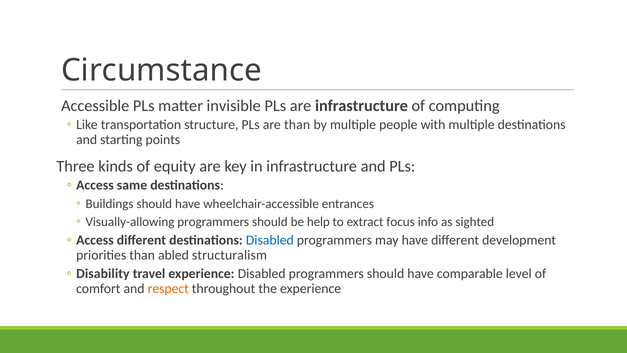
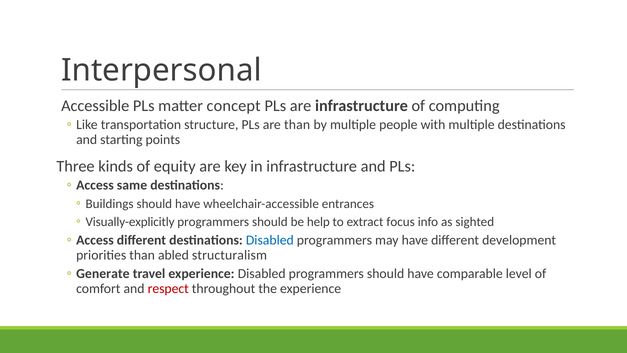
Circumstance: Circumstance -> Interpersonal
invisible: invisible -> concept
Visually-allowing: Visually-allowing -> Visually-explicitly
Disability: Disability -> Generate
respect colour: orange -> red
